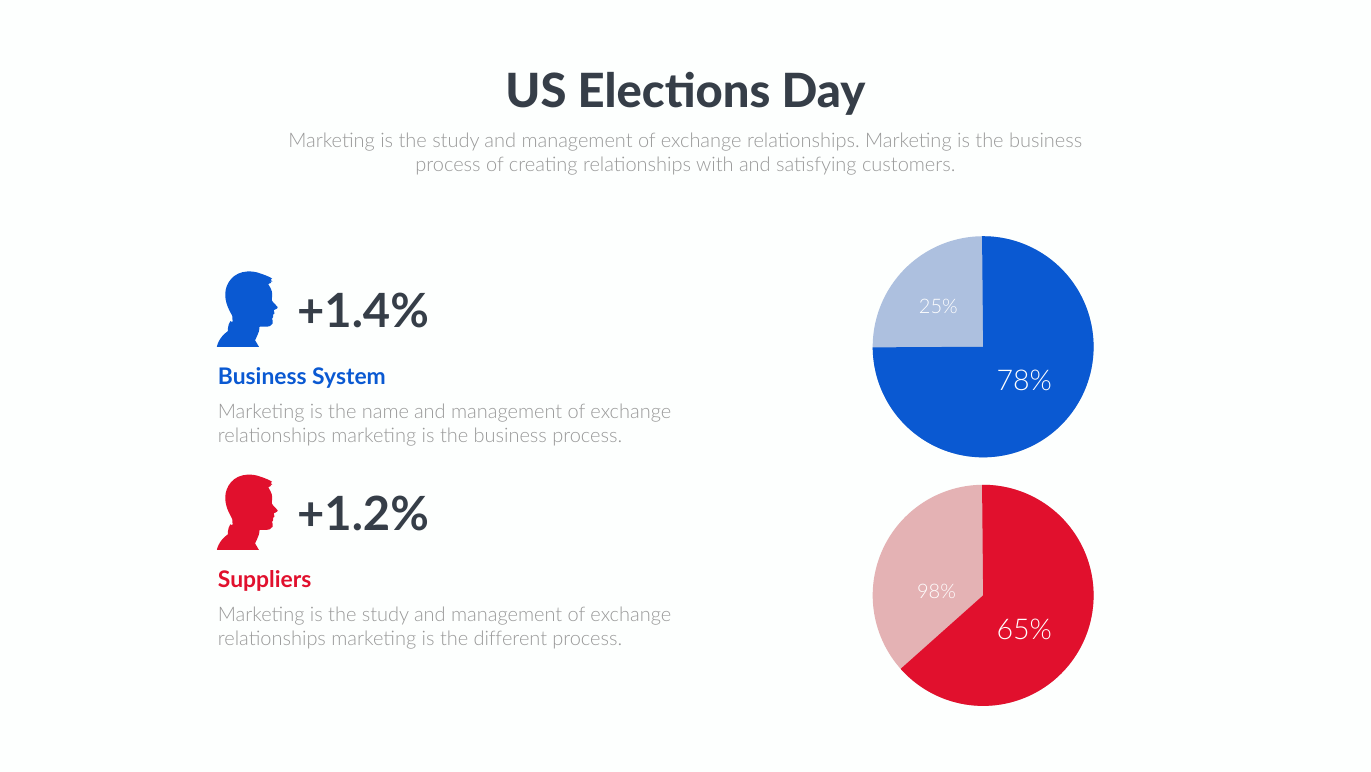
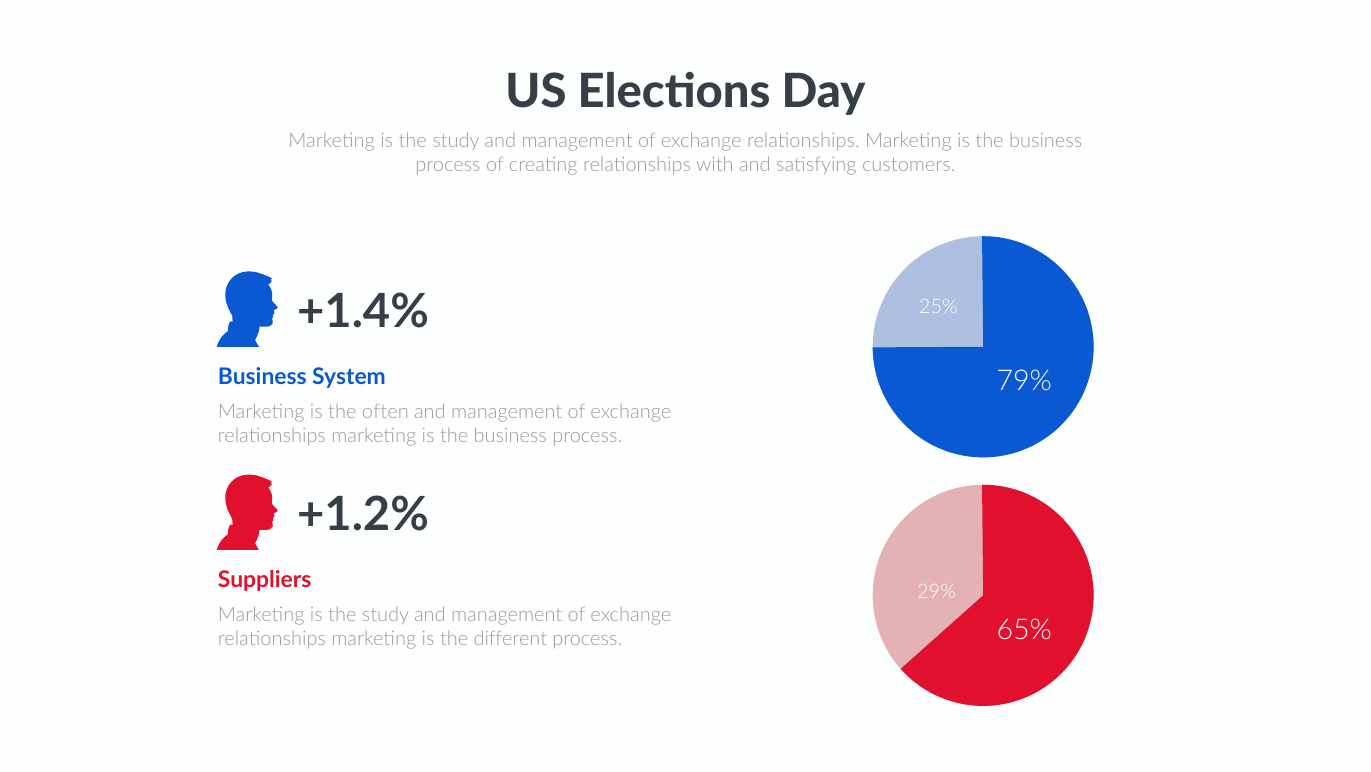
78%: 78% -> 79%
name: name -> often
98%: 98% -> 29%
